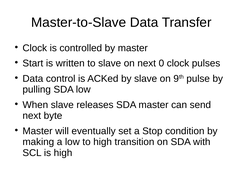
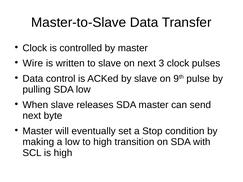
Start: Start -> Wire
0: 0 -> 3
